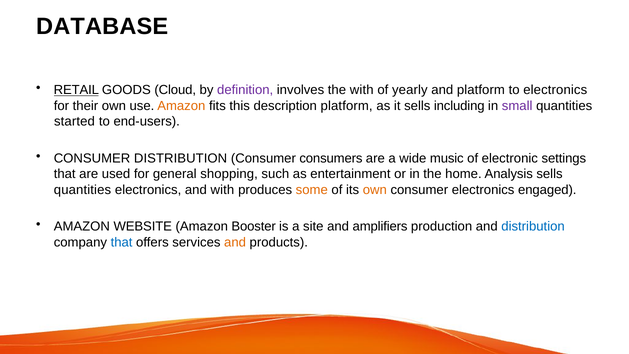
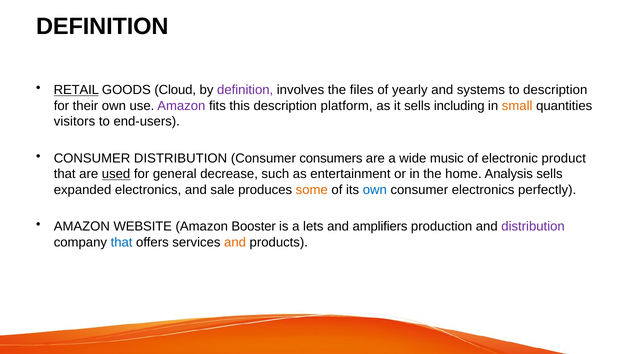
DATABASE at (102, 26): DATABASE -> DEFINITION
the with: with -> files
and platform: platform -> systems
to electronics: electronics -> description
Amazon at (181, 106) colour: orange -> purple
small colour: purple -> orange
started: started -> visitors
settings: settings -> product
used underline: none -> present
shopping: shopping -> decrease
quantities at (82, 190): quantities -> expanded
and with: with -> sale
own at (375, 190) colour: orange -> blue
engaged: engaged -> perfectly
site: site -> lets
distribution at (533, 226) colour: blue -> purple
